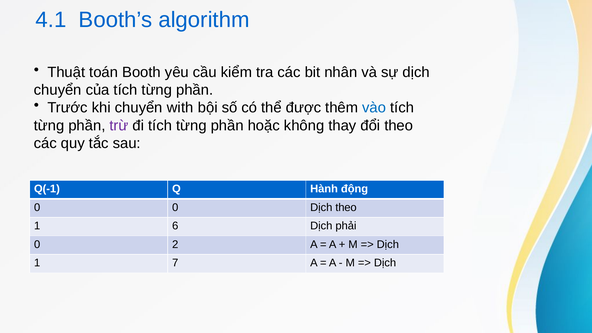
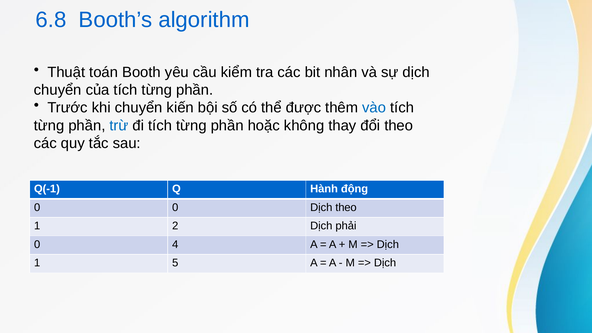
4.1: 4.1 -> 6.8
with: with -> kiến
trừ colour: purple -> blue
6: 6 -> 2
2: 2 -> 4
7: 7 -> 5
